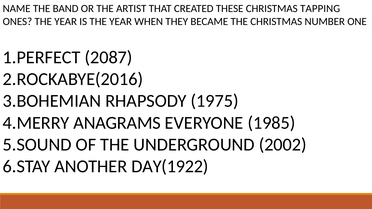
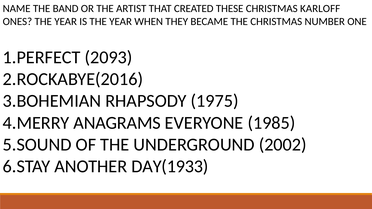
TAPPING: TAPPING -> KARLOFF
2087: 2087 -> 2093
DAY(1922: DAY(1922 -> DAY(1933
